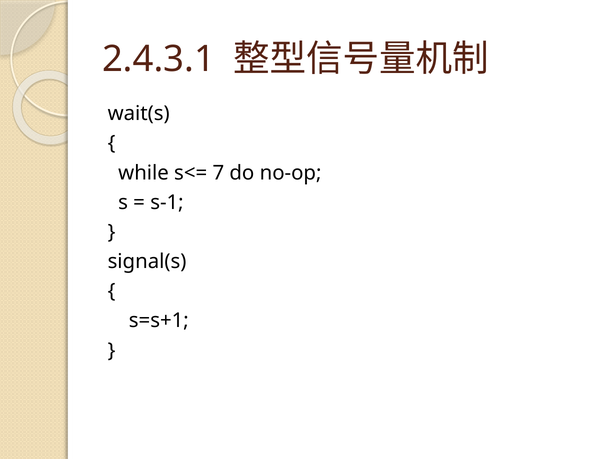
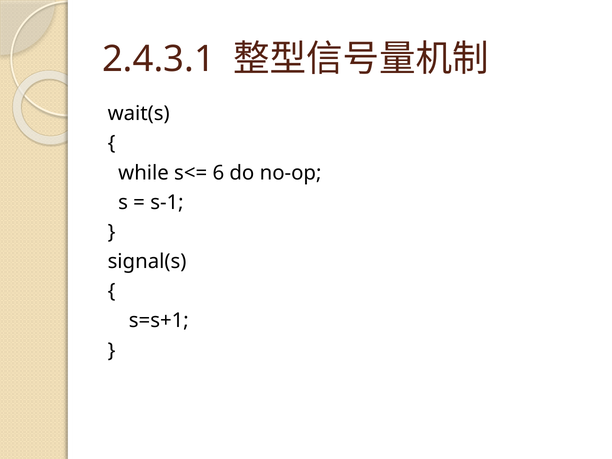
7: 7 -> 6
